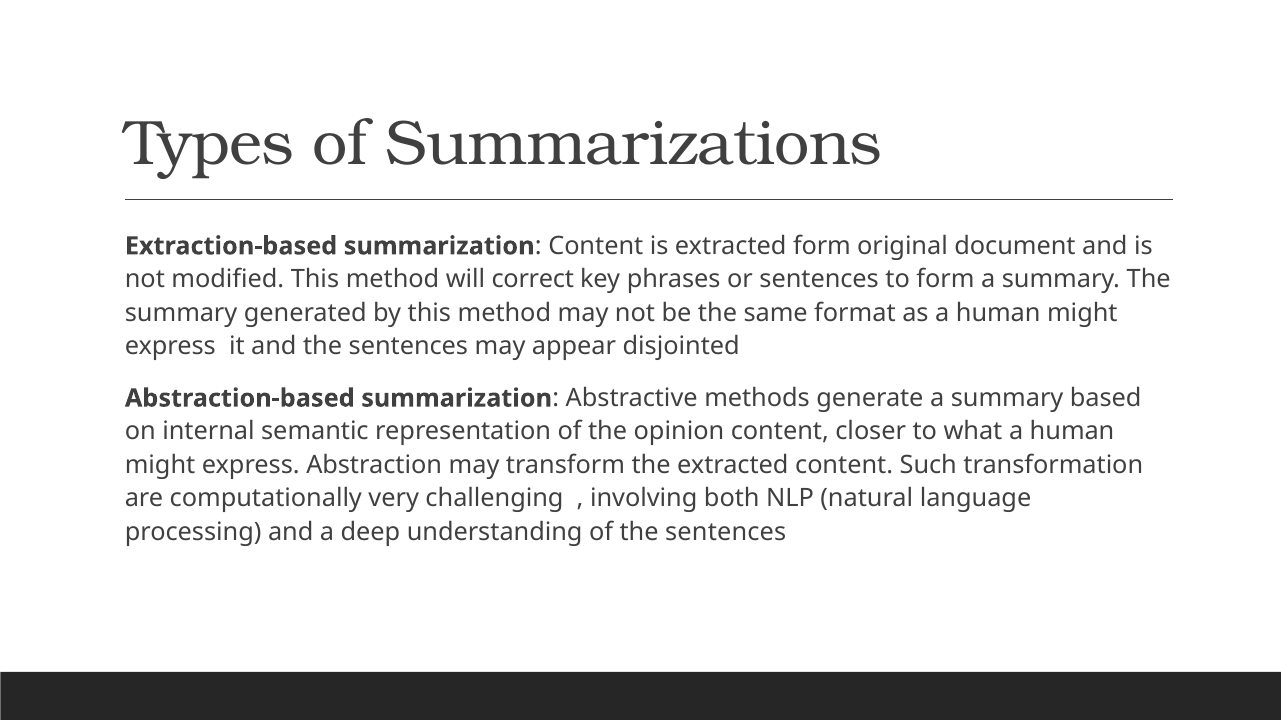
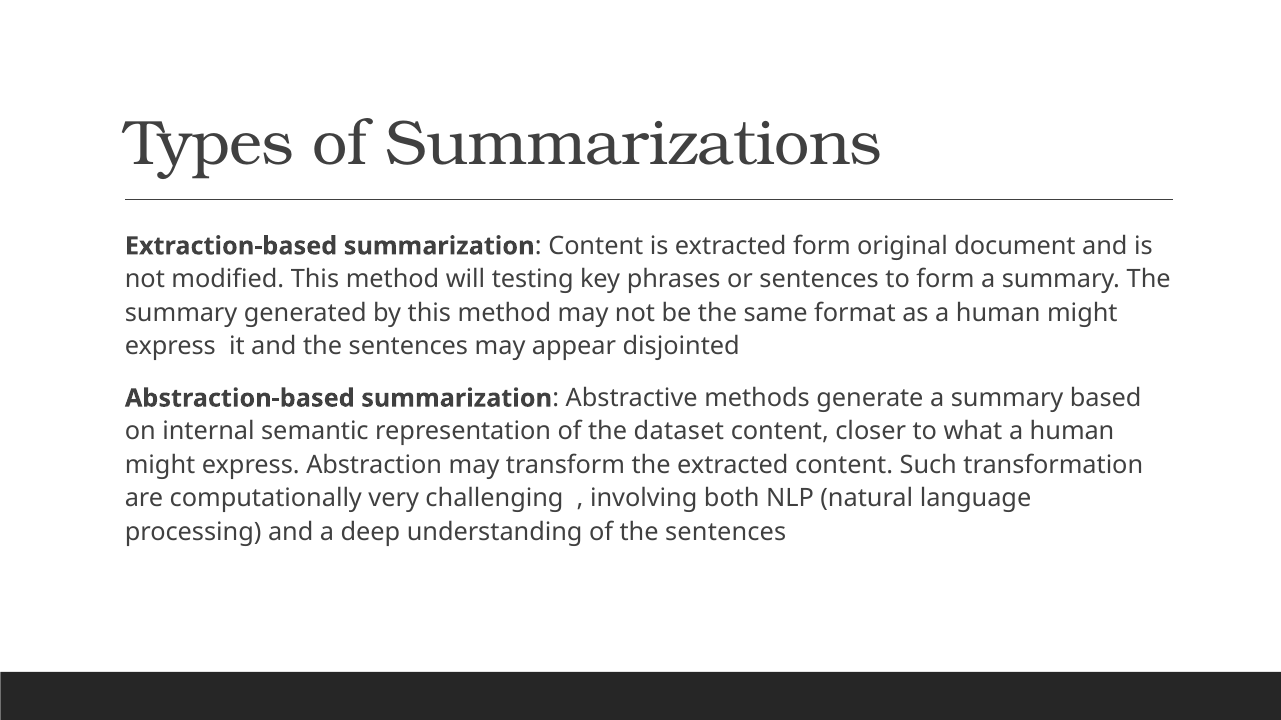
correct: correct -> testing
opinion: opinion -> dataset
